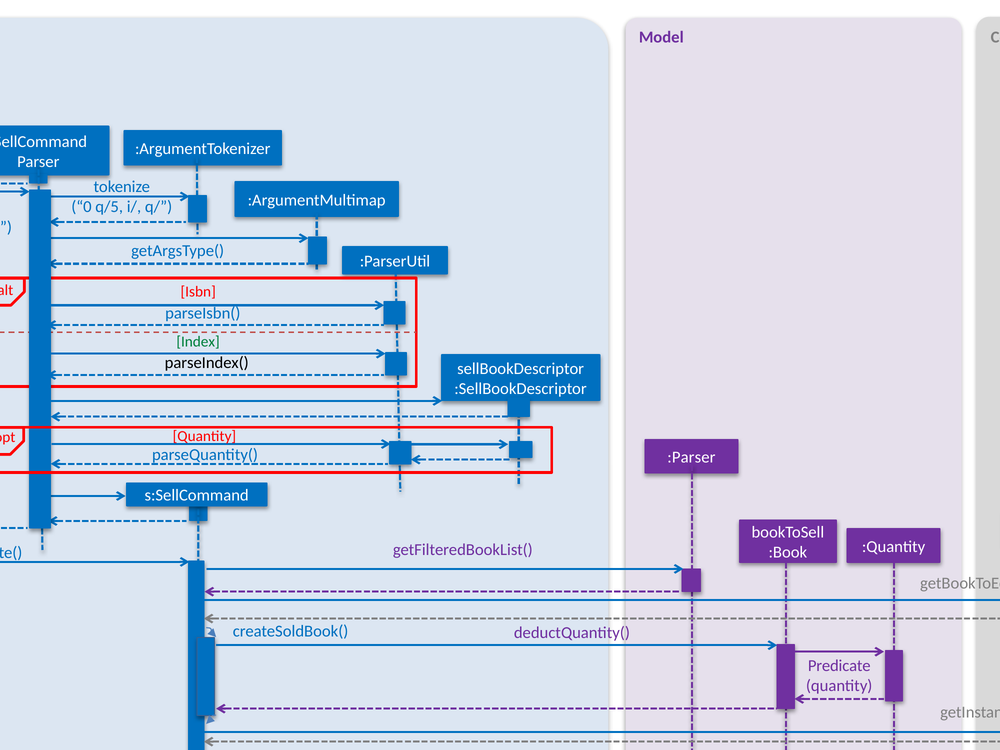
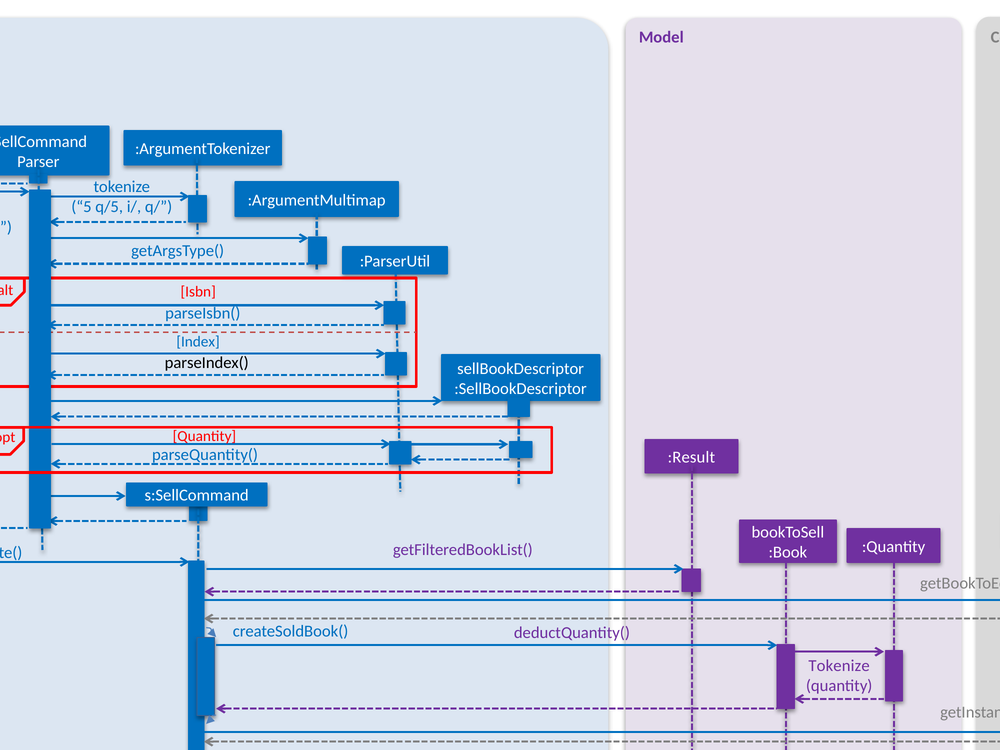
0: 0 -> 5
Index colour: green -> blue
:Parser: :Parser -> :Result
Predicate at (839, 666): Predicate -> Tokenize
